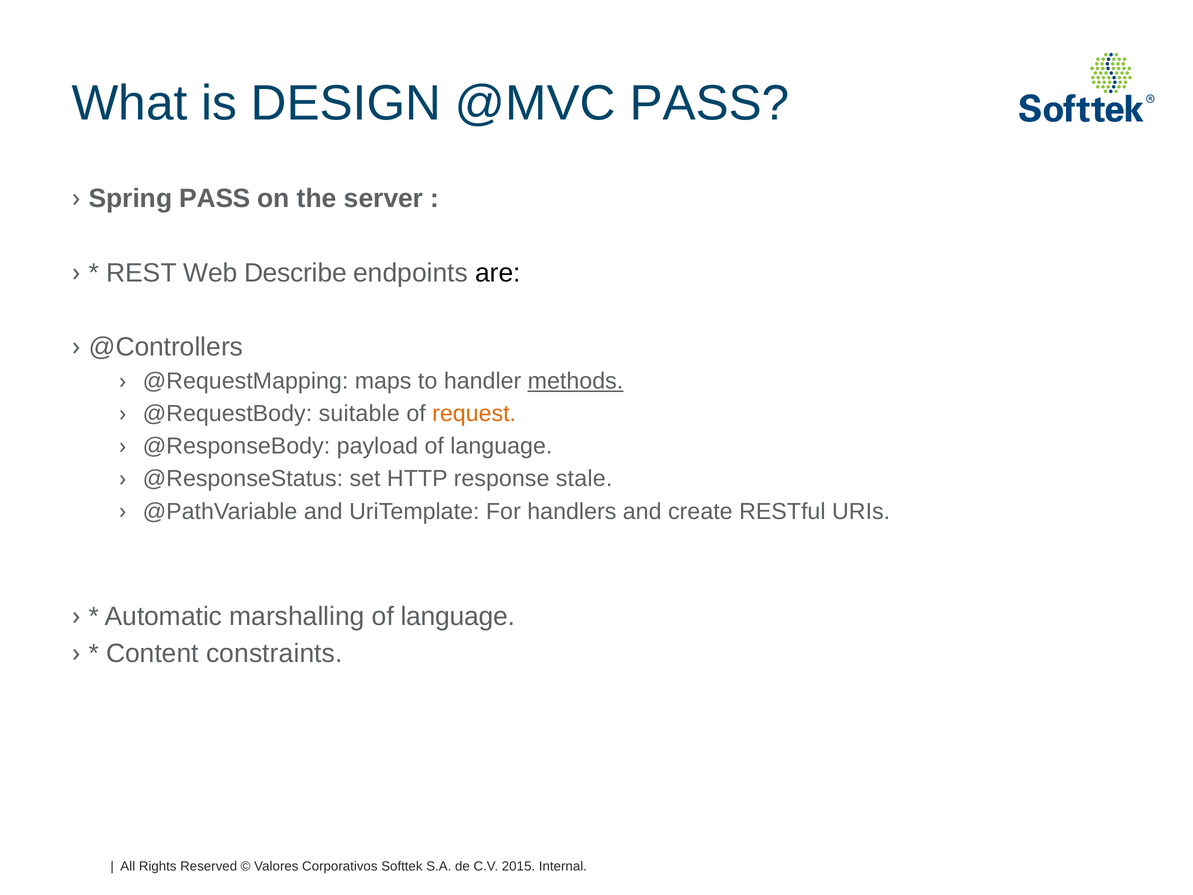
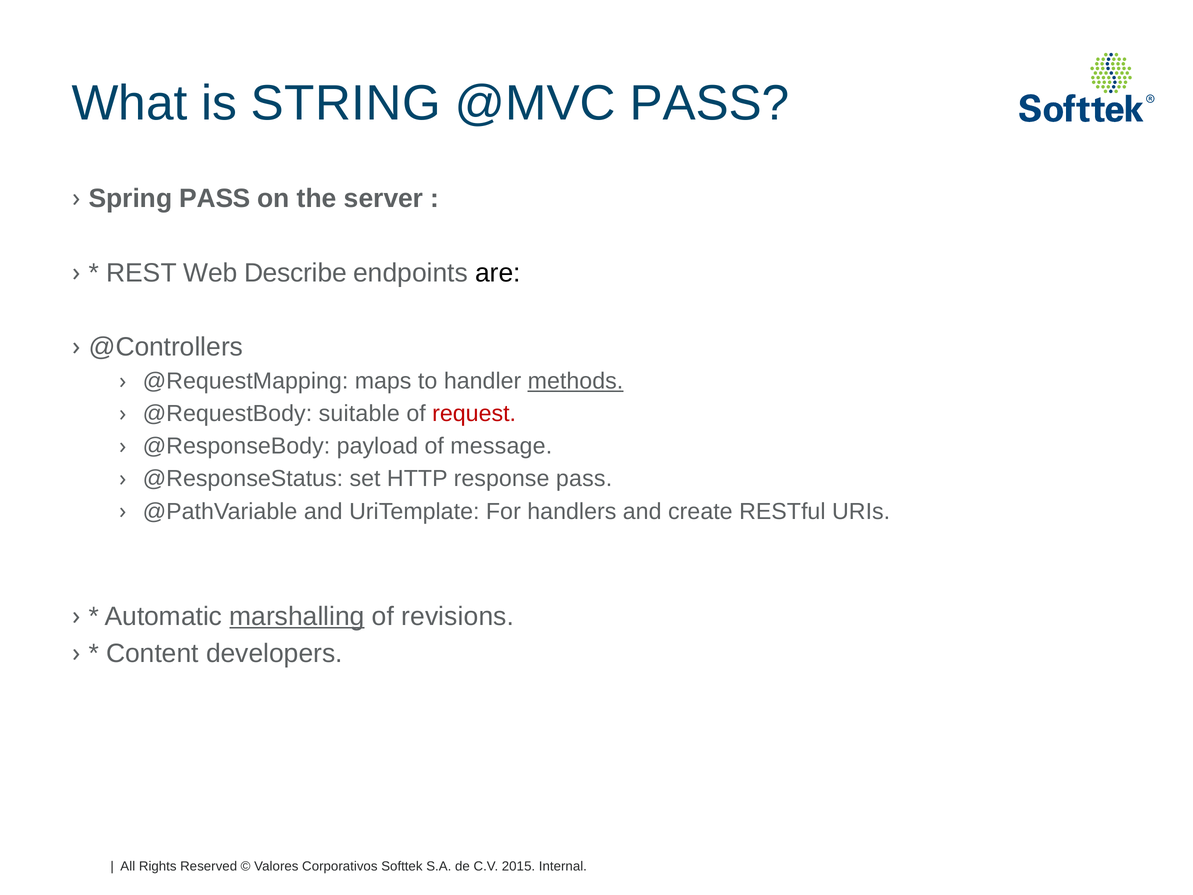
DESIGN: DESIGN -> STRING
request colour: orange -> red
payload of language: language -> message
response stale: stale -> pass
marshalling underline: none -> present
language at (458, 616): language -> revisions
constraints: constraints -> developers
